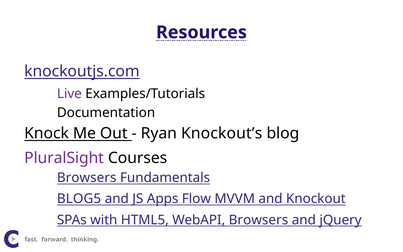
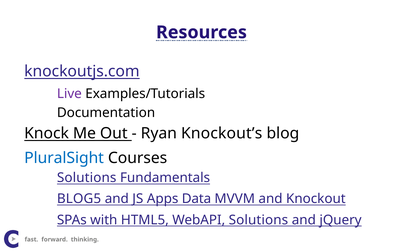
PluralSight colour: purple -> blue
Browsers at (87, 178): Browsers -> Solutions
Flow: Flow -> Data
WebAPI Browsers: Browsers -> Solutions
